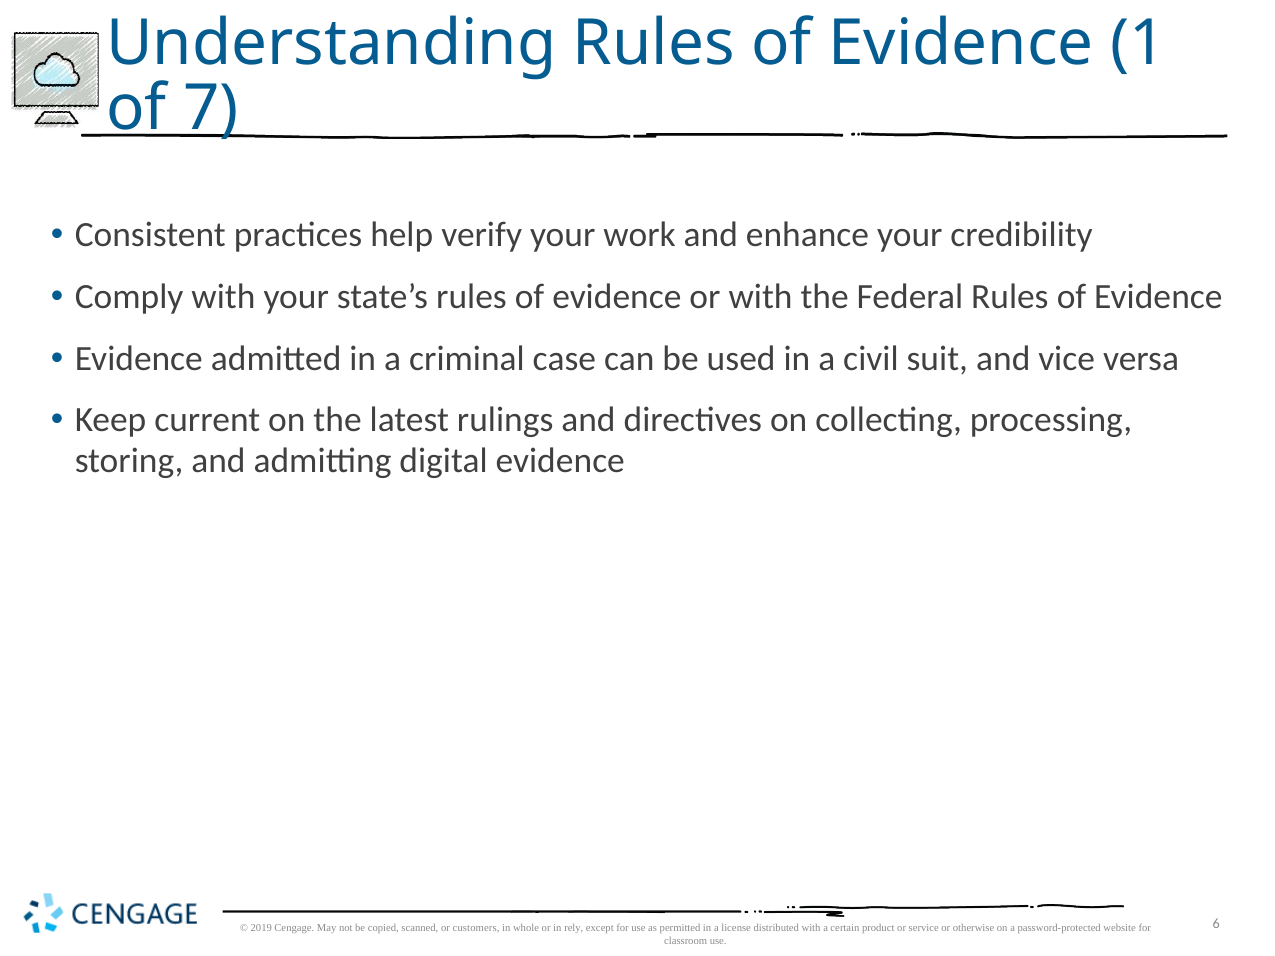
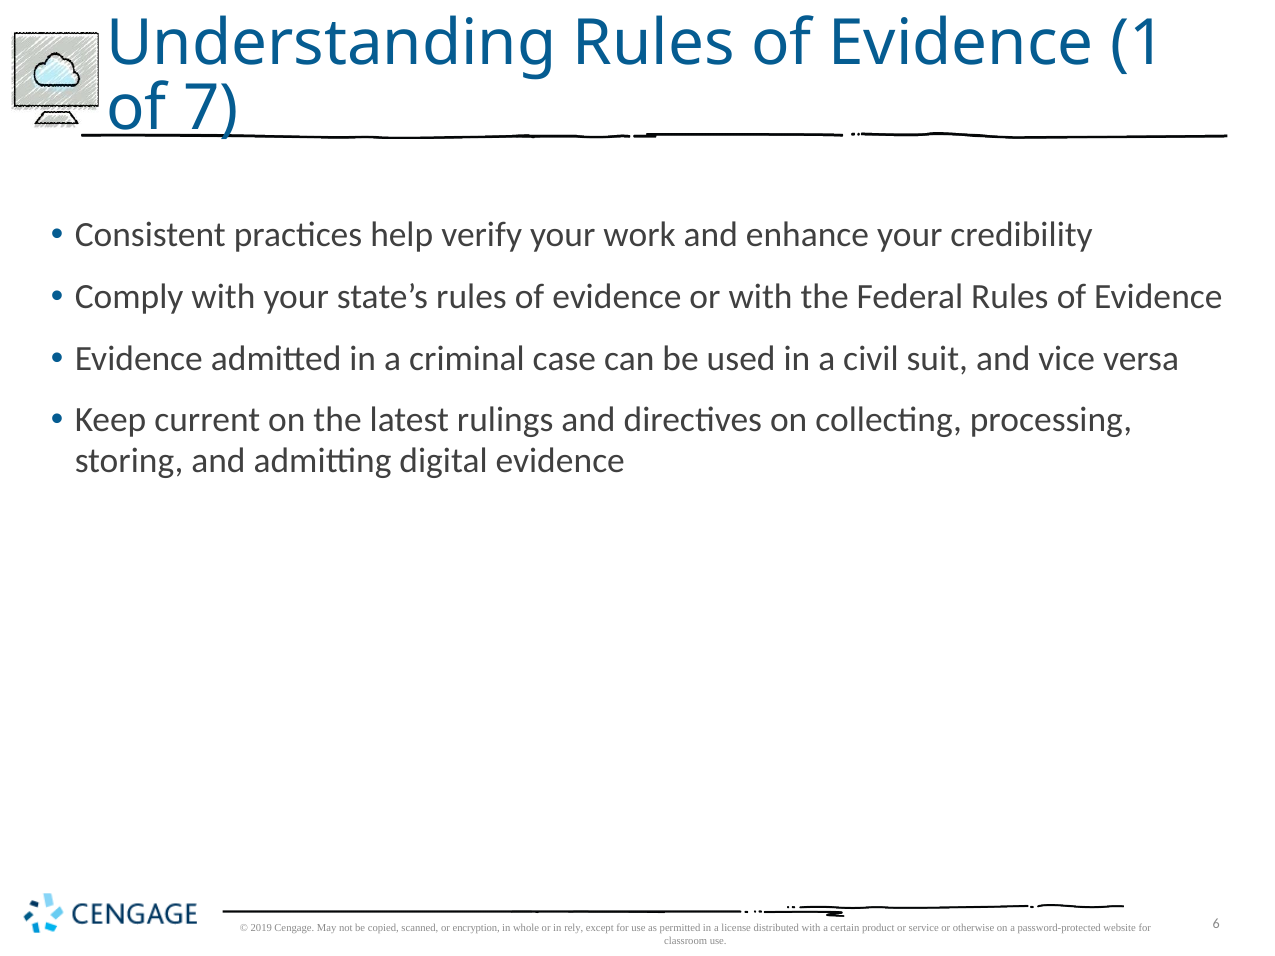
customers: customers -> encryption
